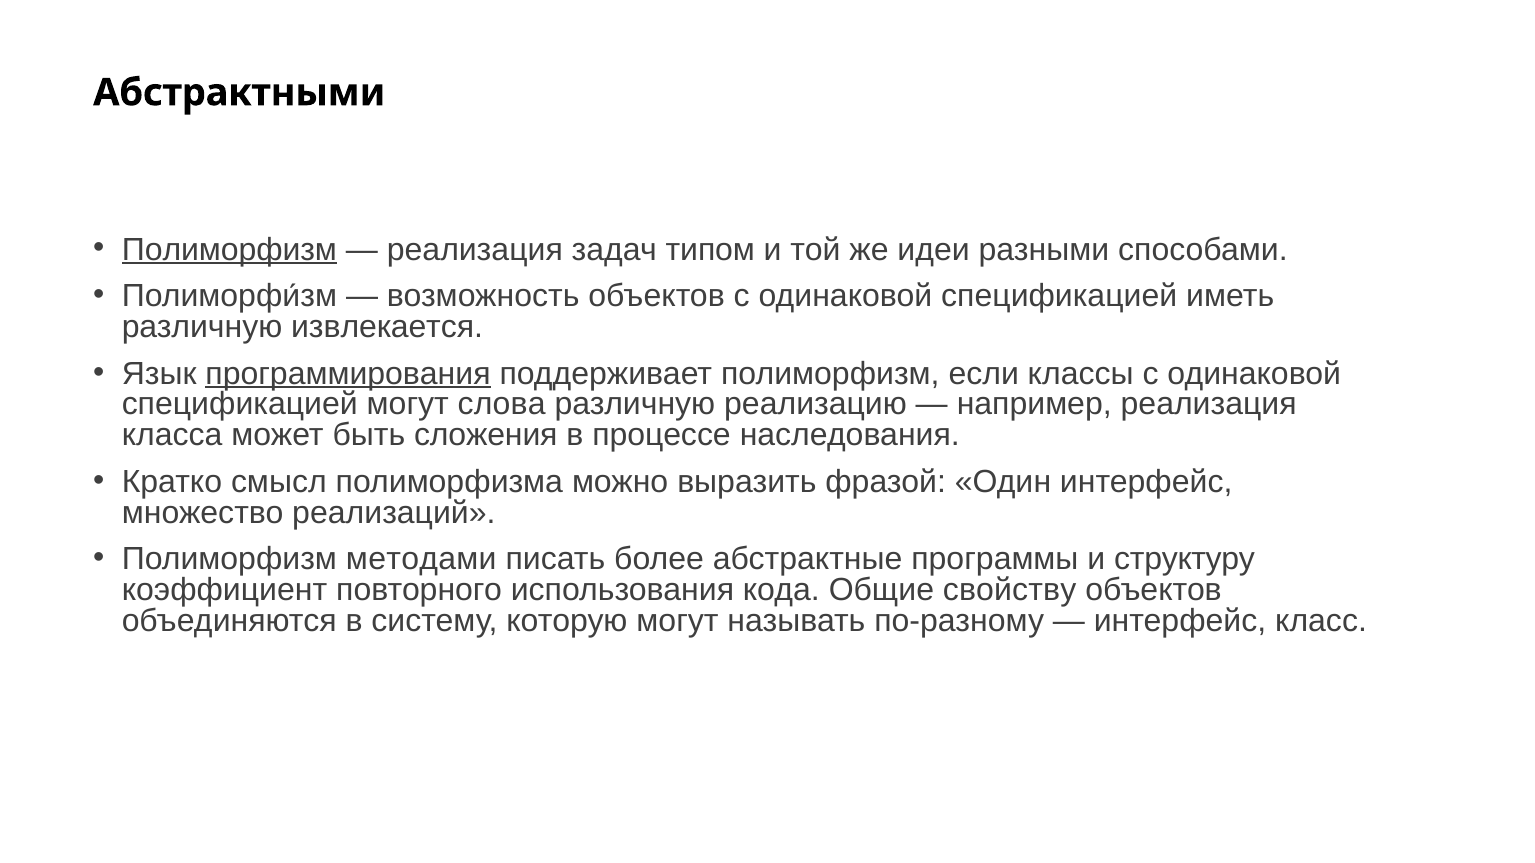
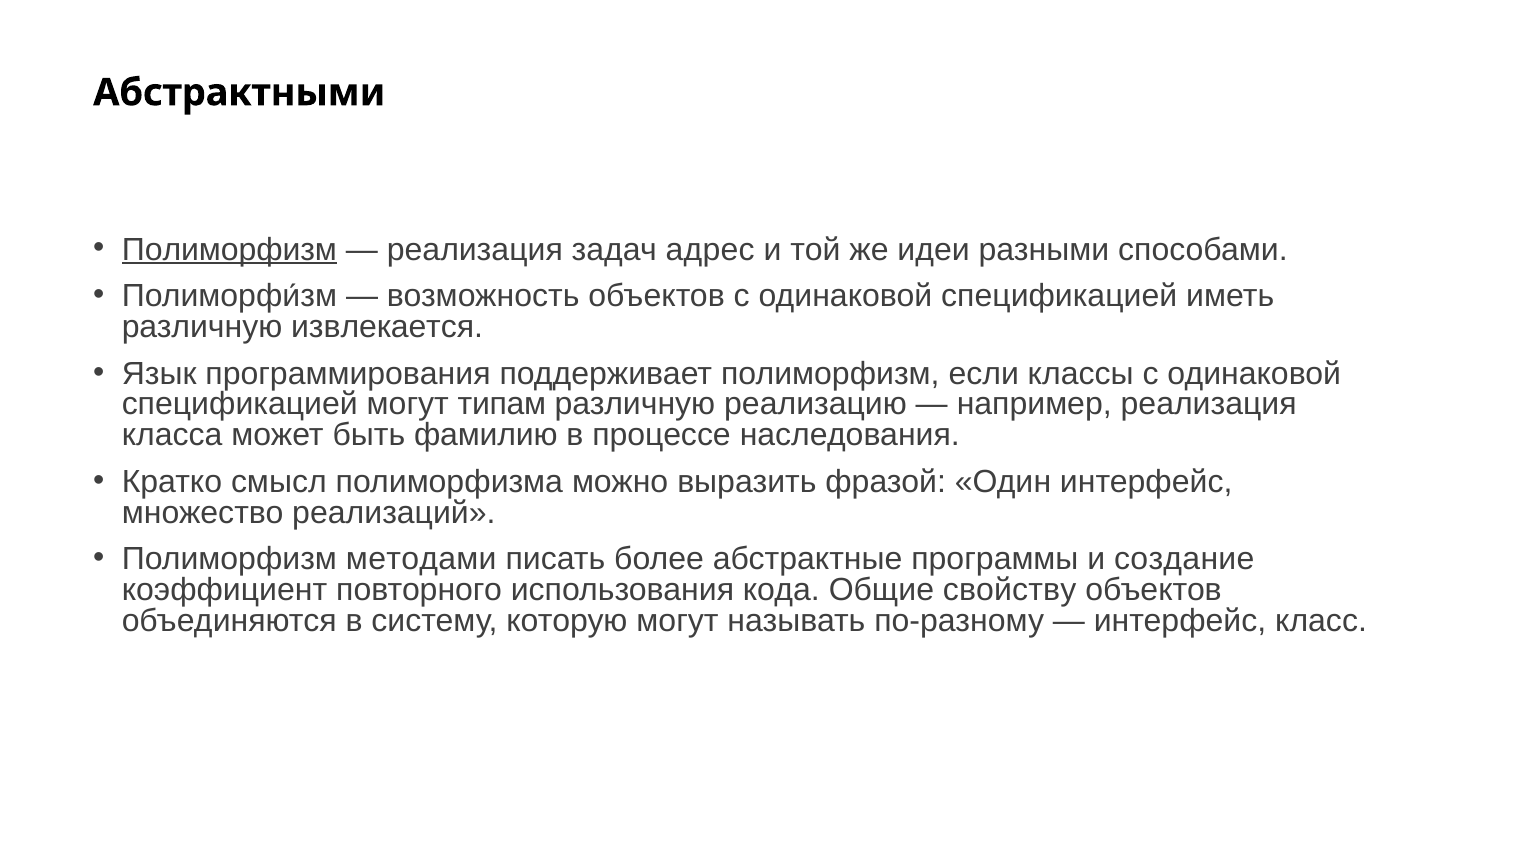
типом: типом -> адрес
программирования underline: present -> none
слова: слова -> типам
сложения: сложения -> фамилию
структуру: структуру -> создание
